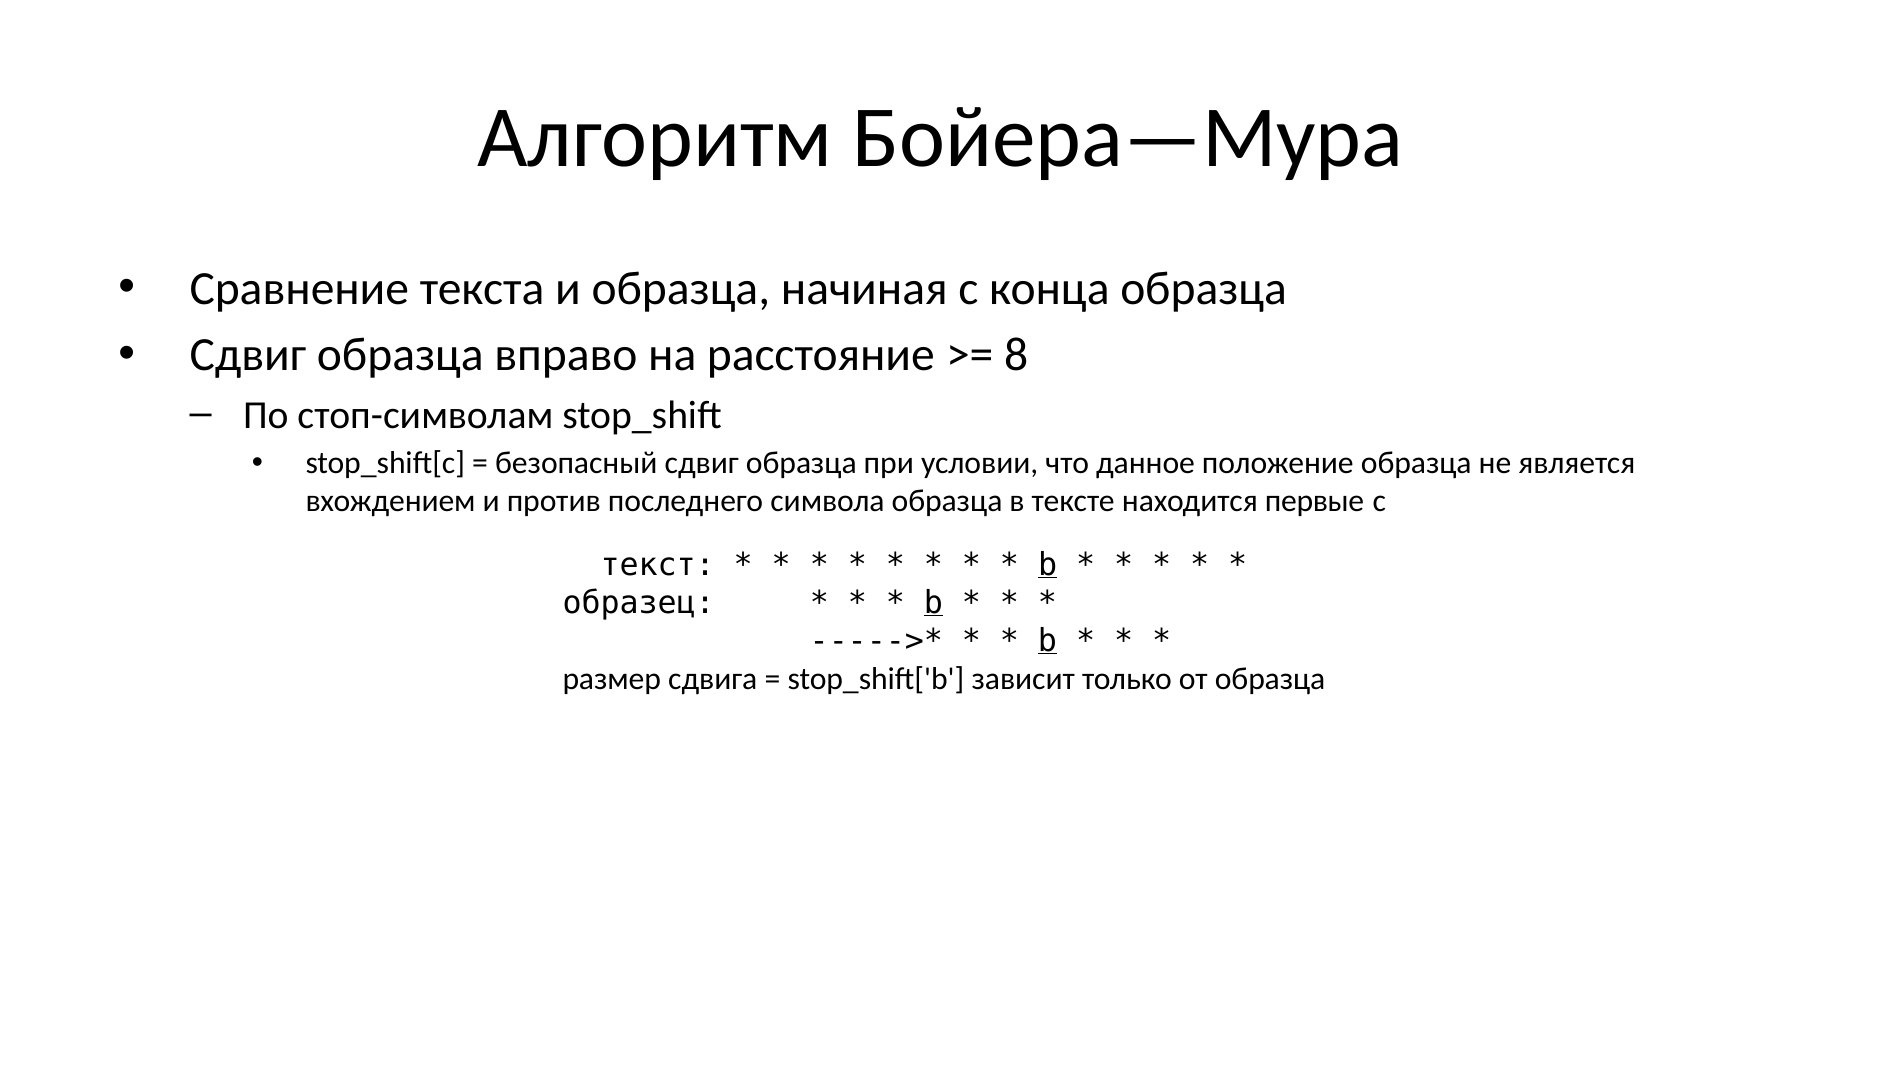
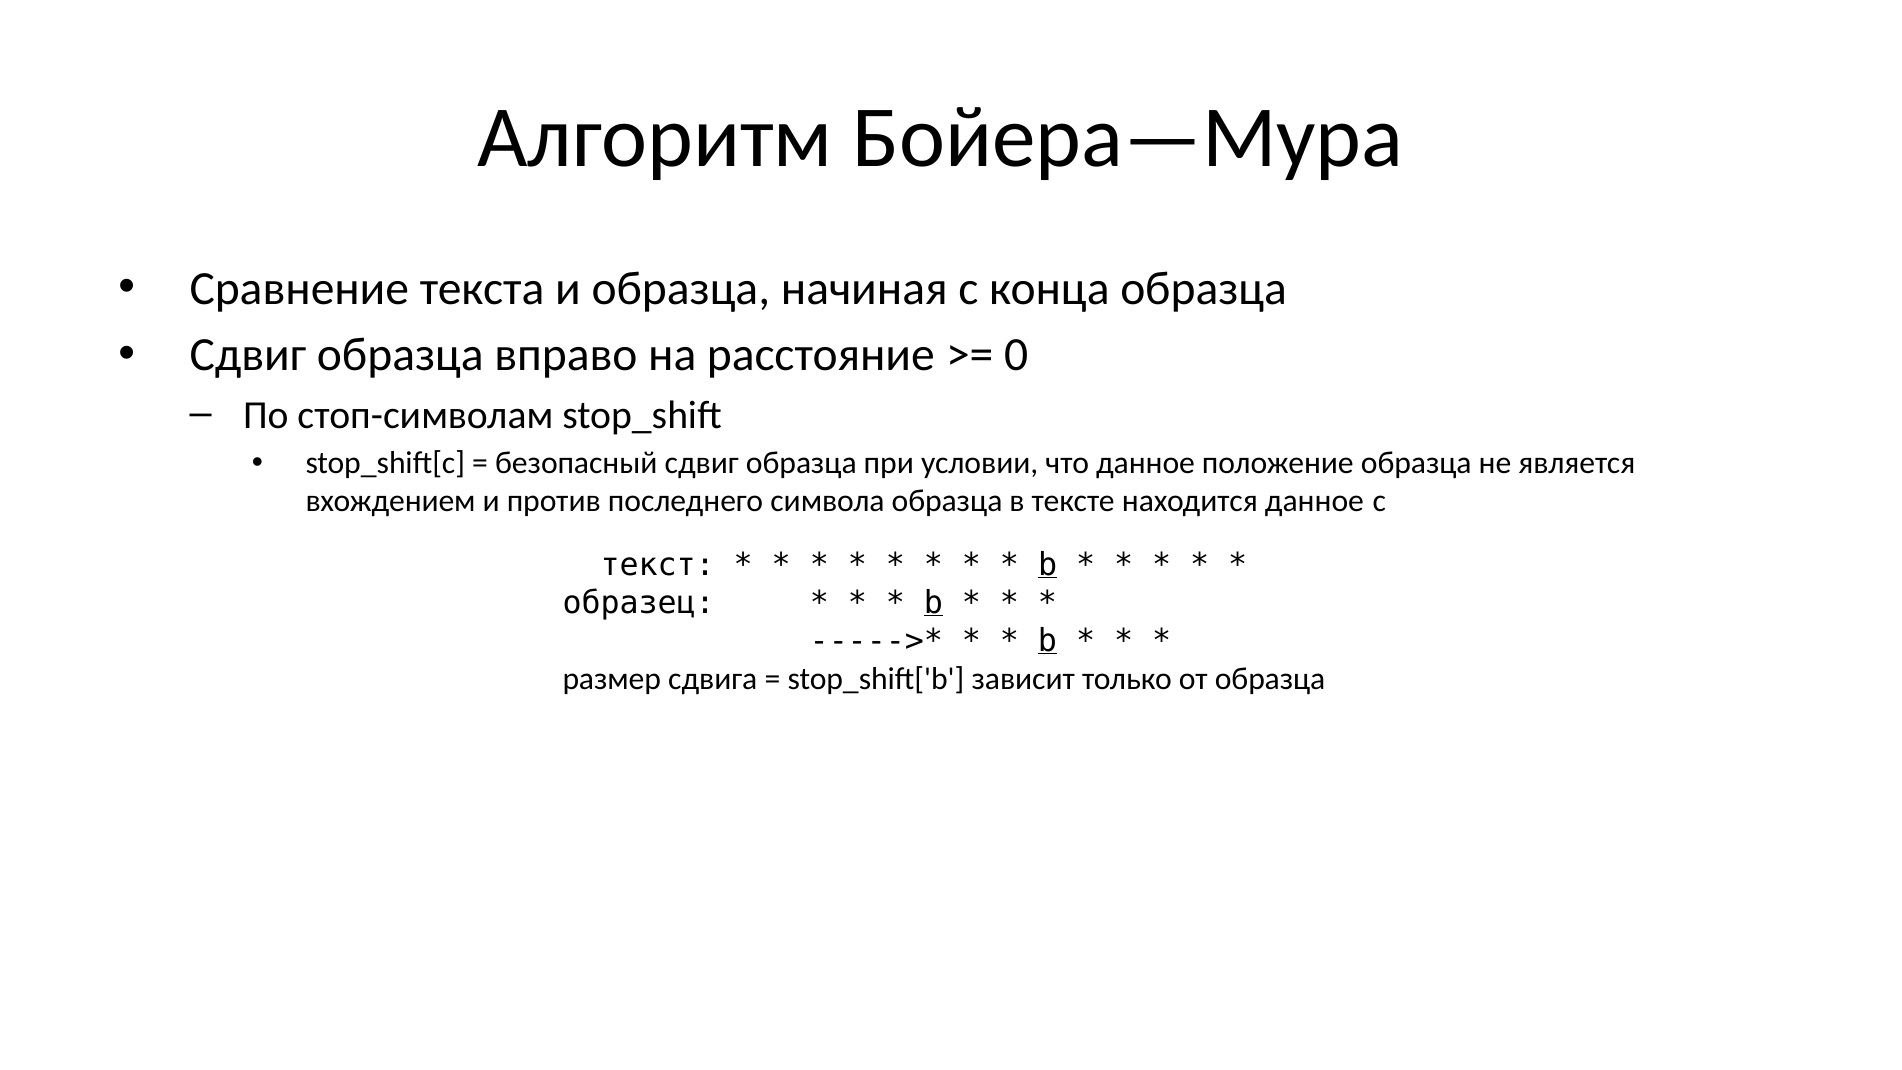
8: 8 -> 0
находится первые: первые -> данное
